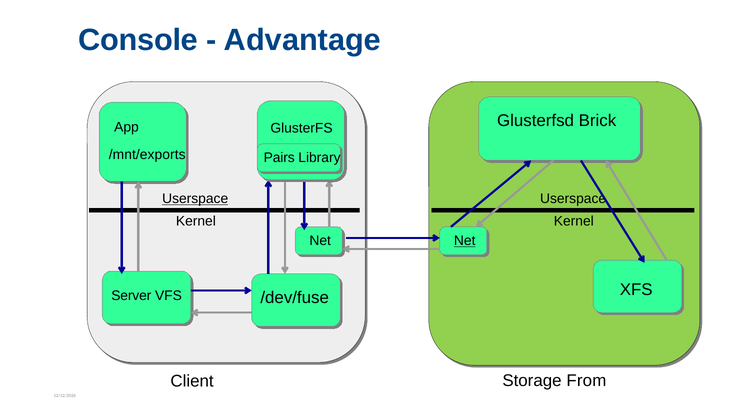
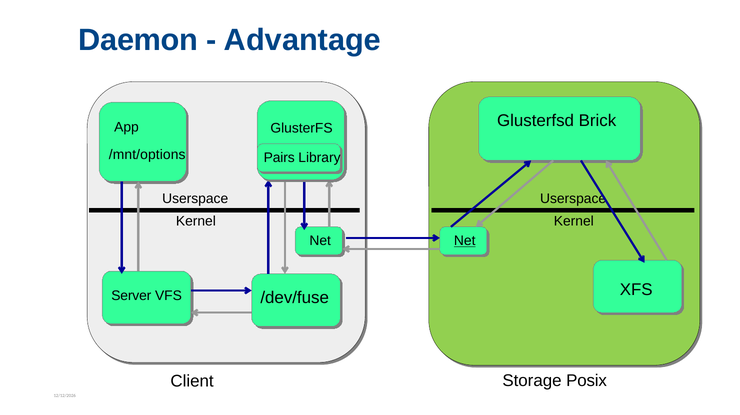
Console: Console -> Daemon
/mnt/exports: /mnt/exports -> /mnt/options
Userspace at (195, 199) underline: present -> none
From: From -> Posix
